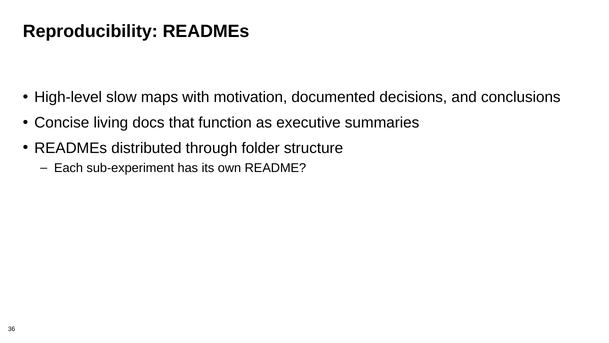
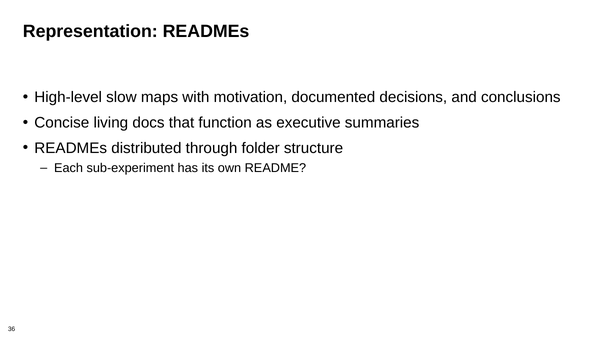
Reproducibility: Reproducibility -> Representation
